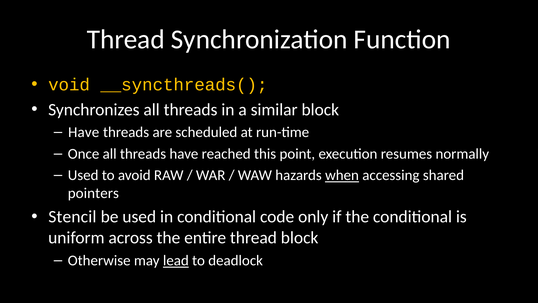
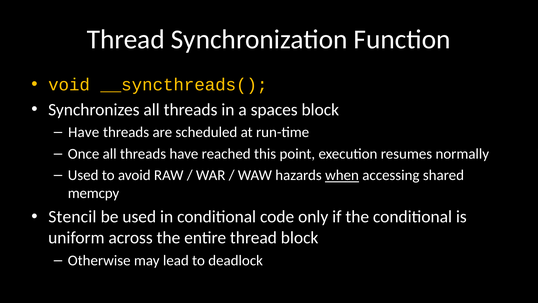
similar: similar -> spaces
pointers: pointers -> memcpy
lead underline: present -> none
